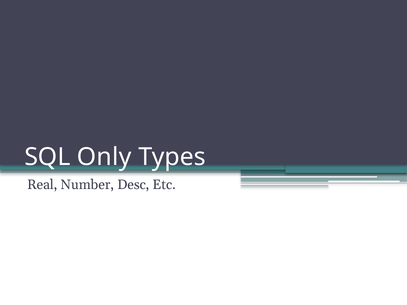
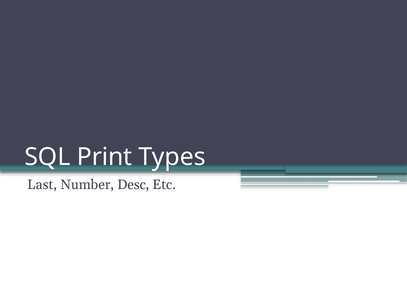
Only: Only -> Print
Real: Real -> Last
